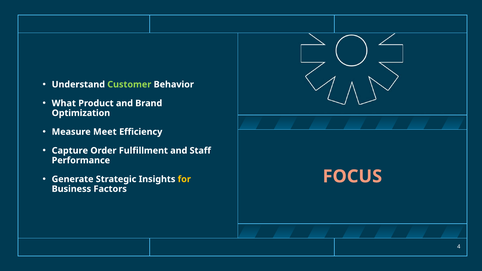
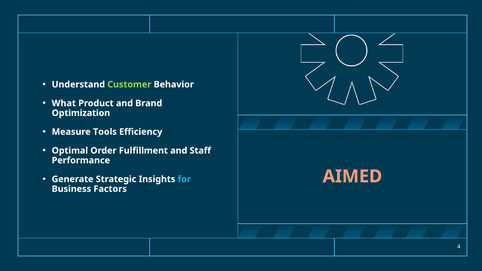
Meet: Meet -> Tools
Capture: Capture -> Optimal
FOCUS: FOCUS -> AIMED
for colour: yellow -> light blue
